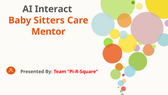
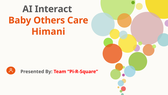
Sitters: Sitters -> Others
Mentor: Mentor -> Himani
